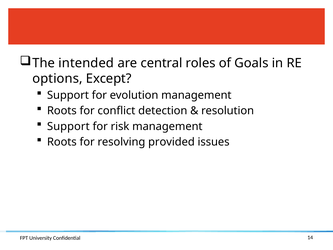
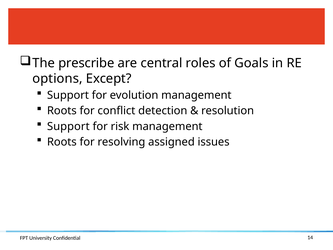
intended: intended -> prescribe
provided: provided -> assigned
